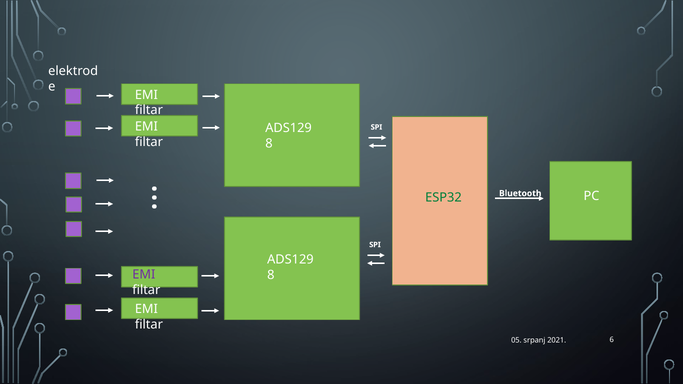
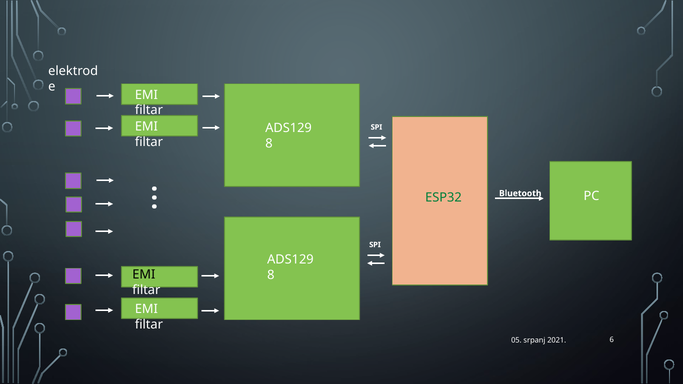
EMI at (144, 275) colour: purple -> black
